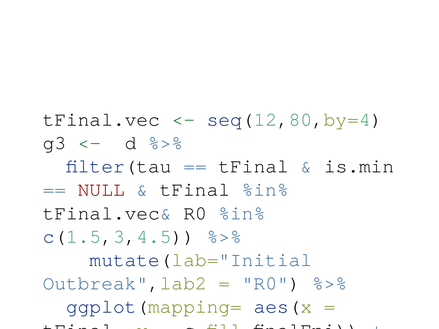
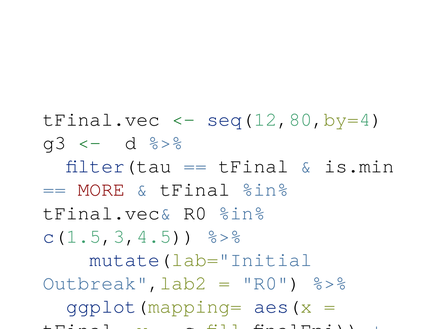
NULL: NULL -> MORE
